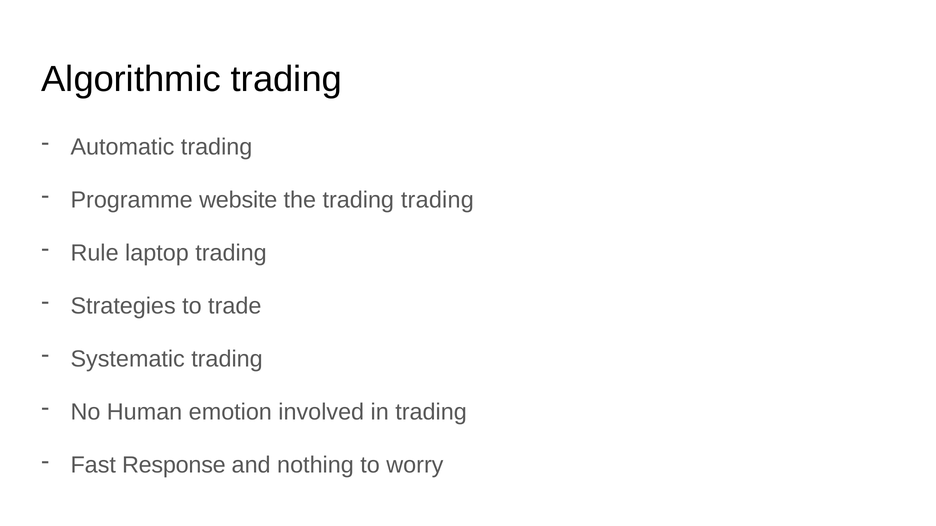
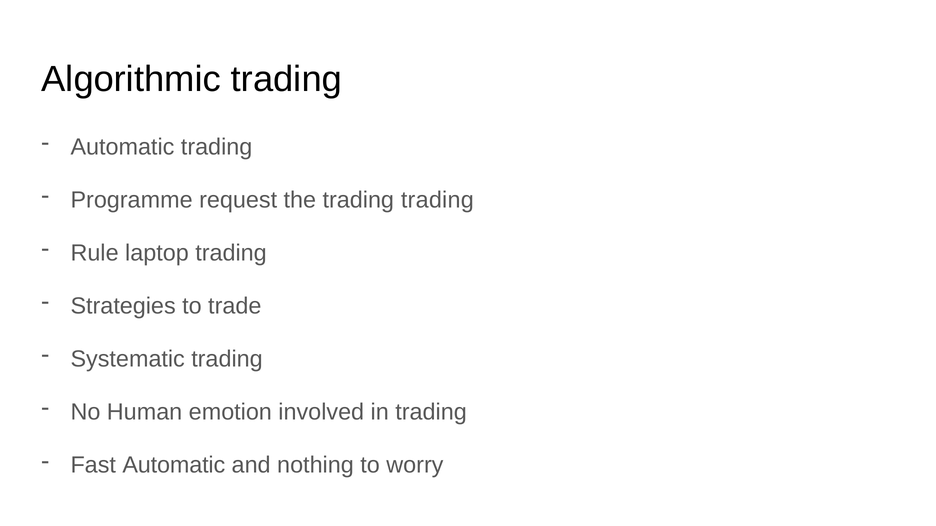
website: website -> request
Fast Response: Response -> Automatic
